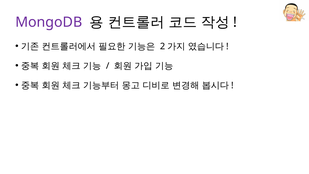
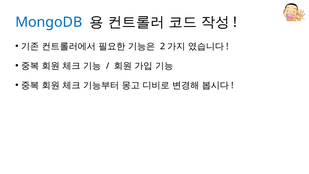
MongoDB colour: purple -> blue
